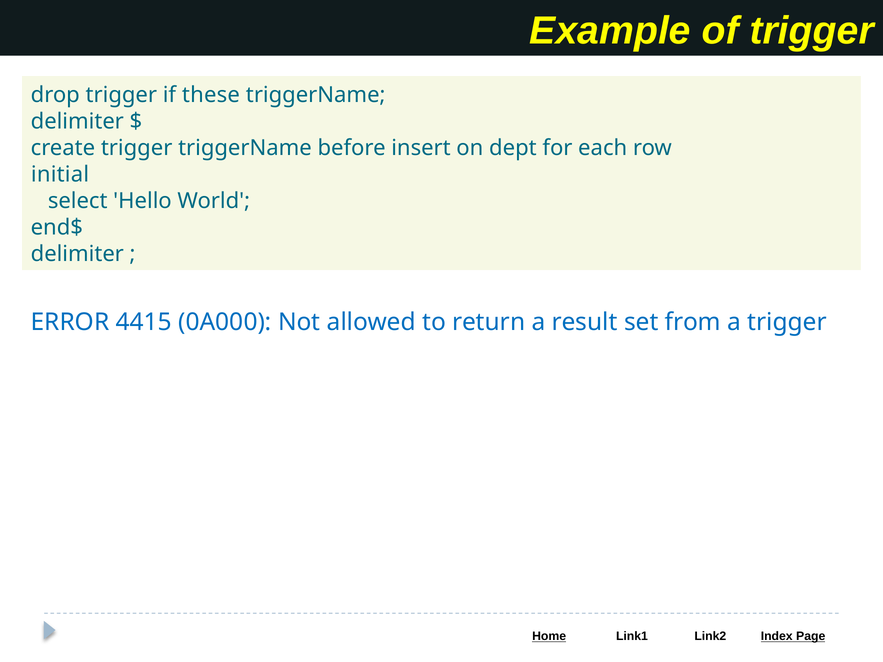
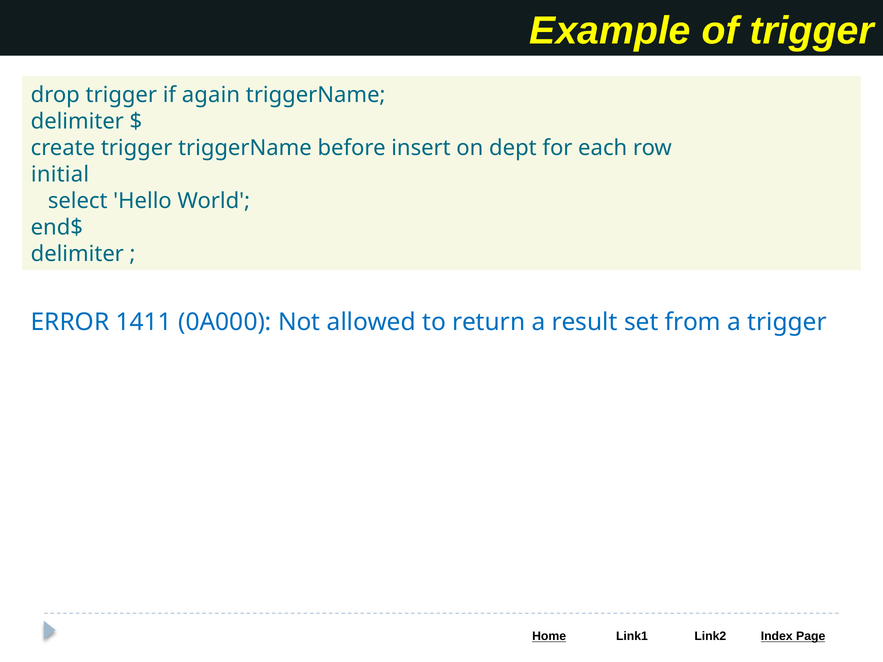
these: these -> again
4415: 4415 -> 1411
